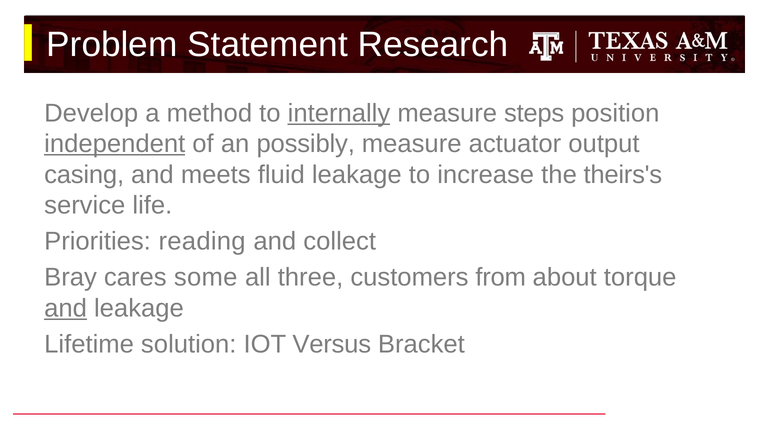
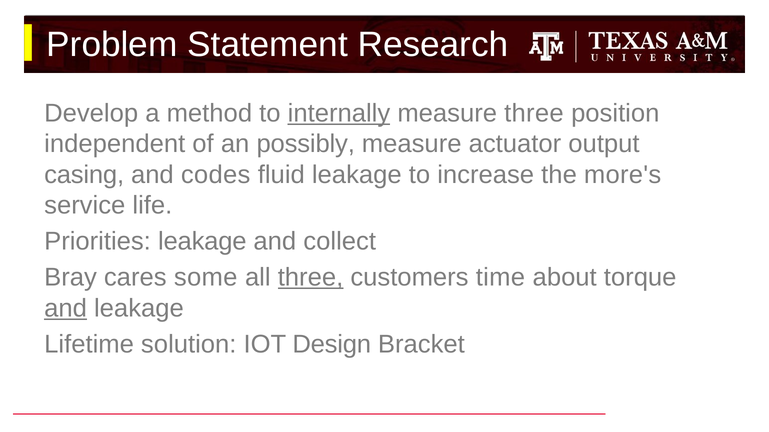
measure steps: steps -> three
independent underline: present -> none
meets: meets -> codes
theirs's: theirs's -> more's
Priorities reading: reading -> leakage
three at (311, 278) underline: none -> present
from: from -> time
Versus: Versus -> Design
